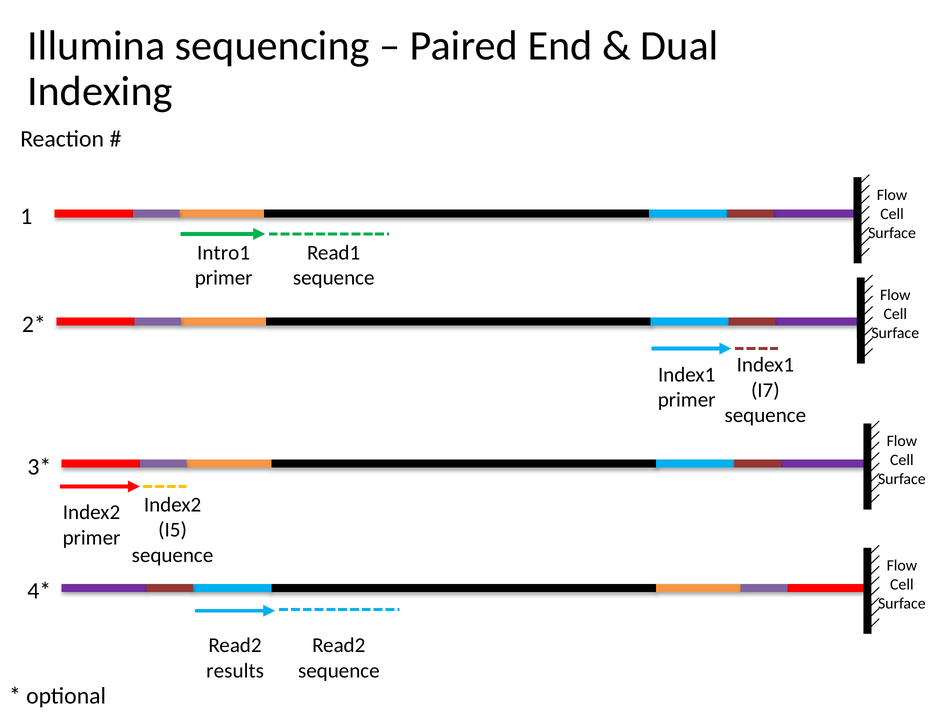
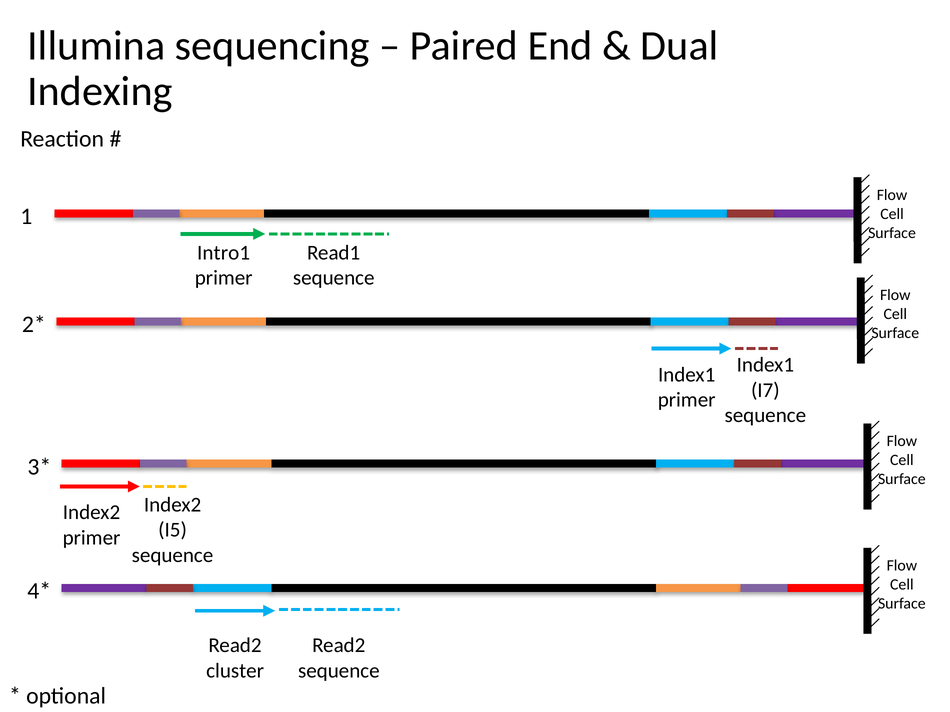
results: results -> cluster
